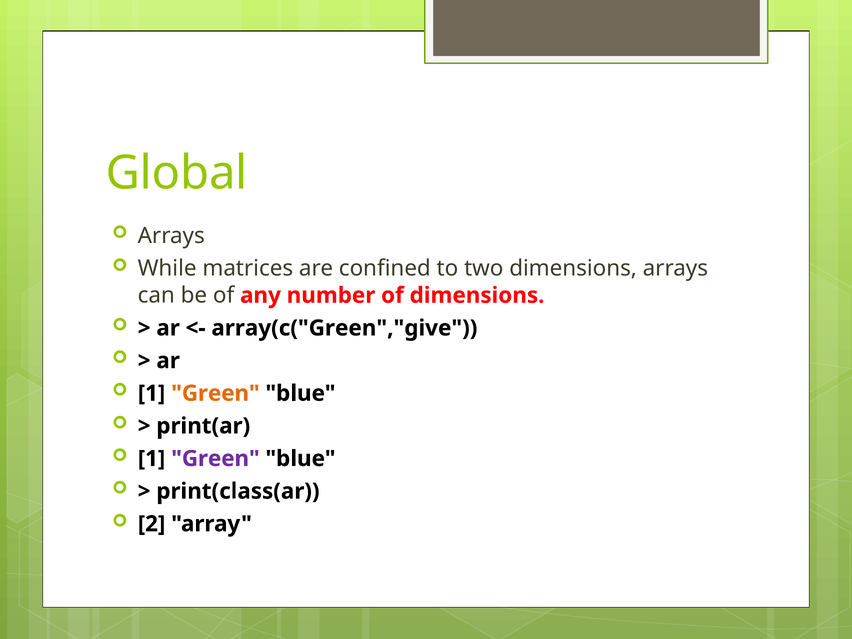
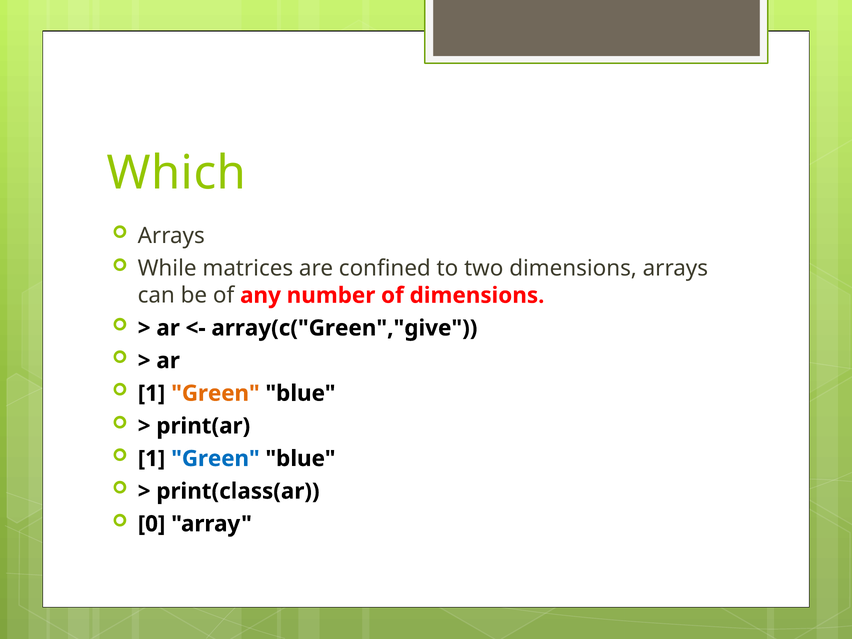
Global: Global -> Which
Green at (215, 459) colour: purple -> blue
2: 2 -> 0
